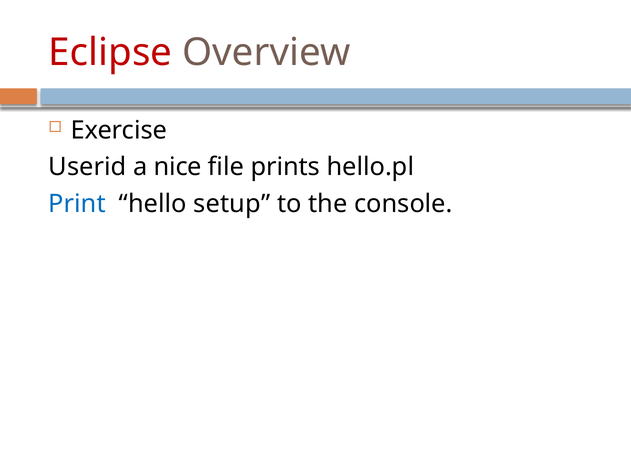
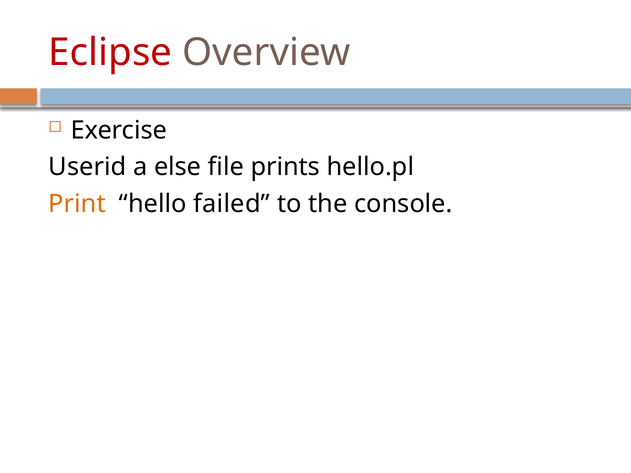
nice: nice -> else
Print colour: blue -> orange
setup: setup -> failed
